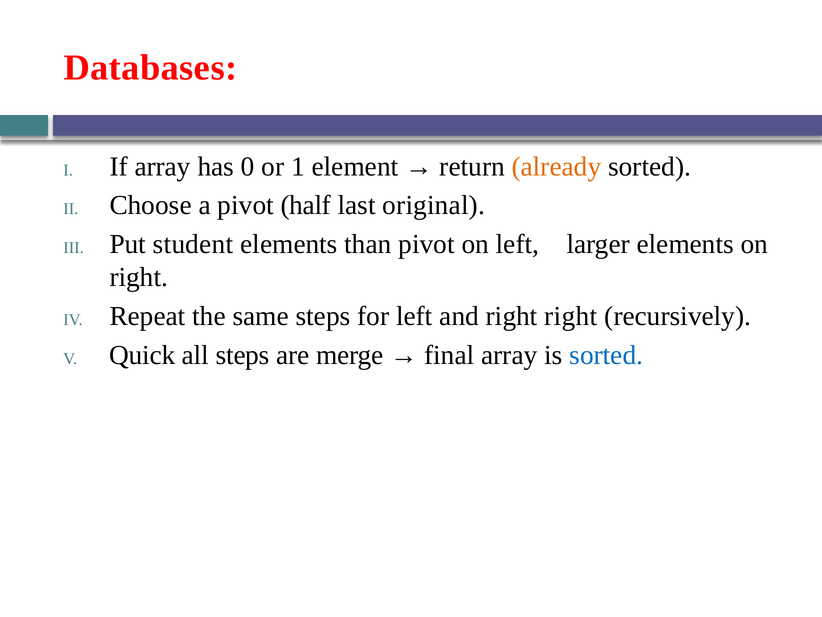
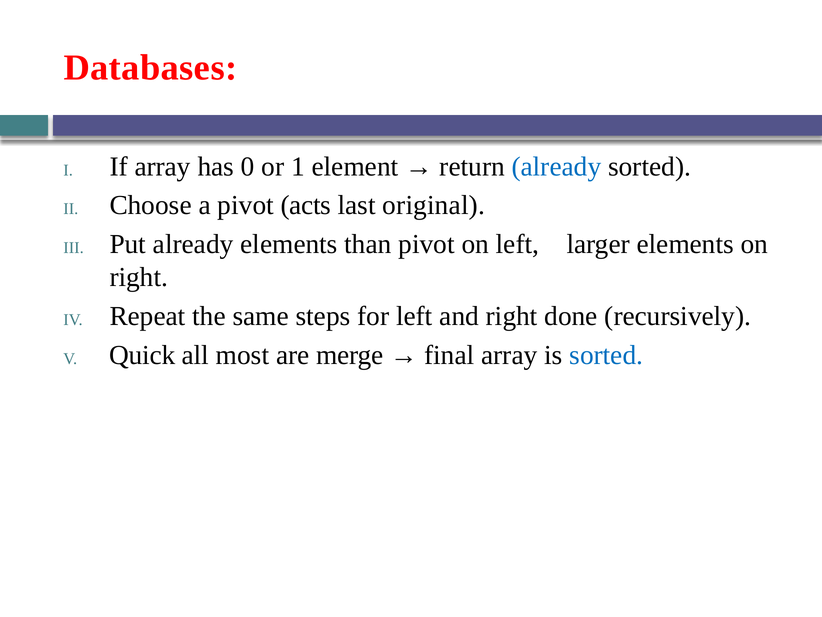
already at (556, 166) colour: orange -> blue
half: half -> acts
Put student: student -> already
right right: right -> done
all steps: steps -> most
